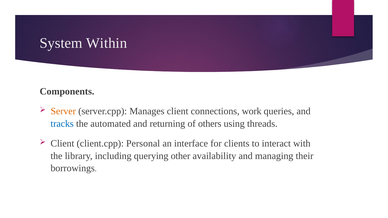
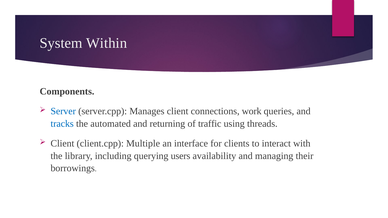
Server colour: orange -> blue
others: others -> traffic
Personal: Personal -> Multiple
other: other -> users
